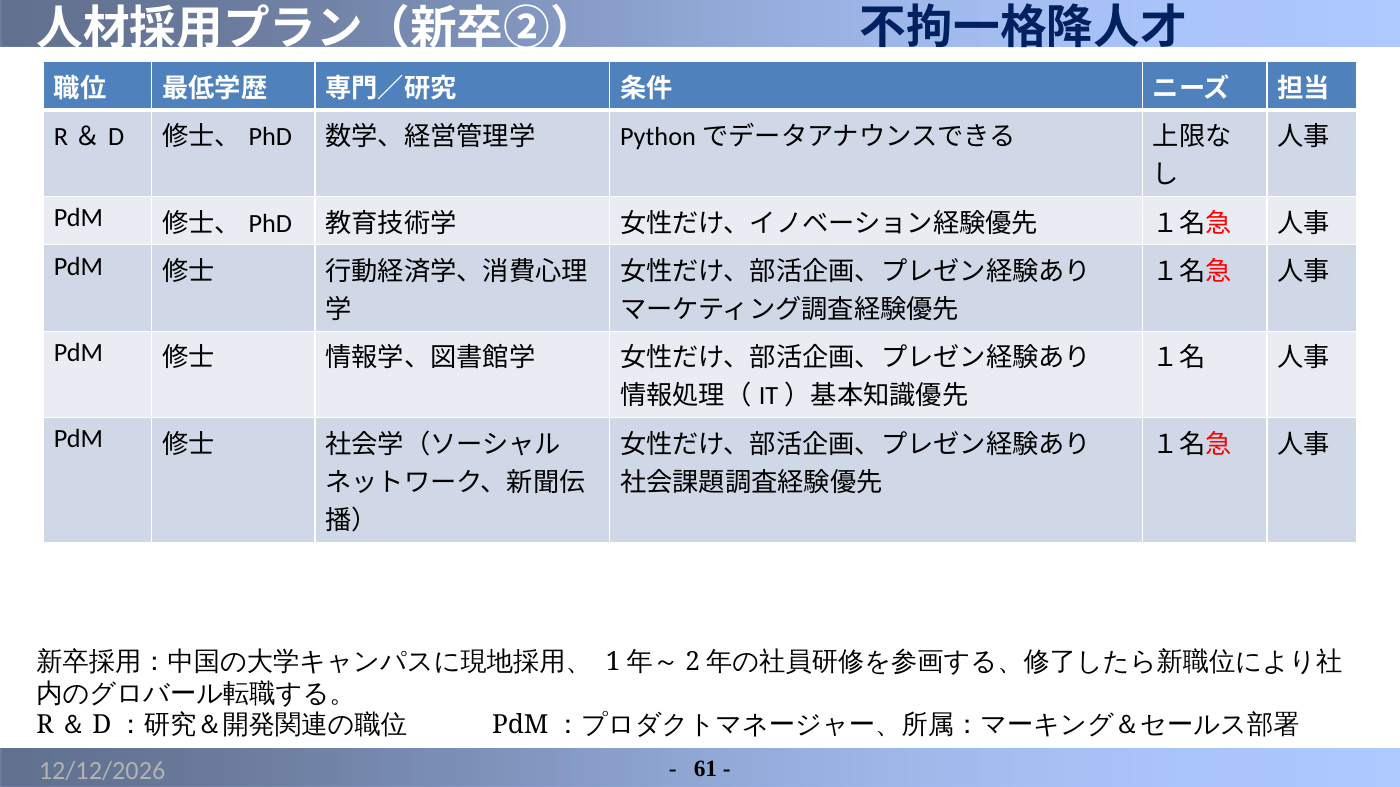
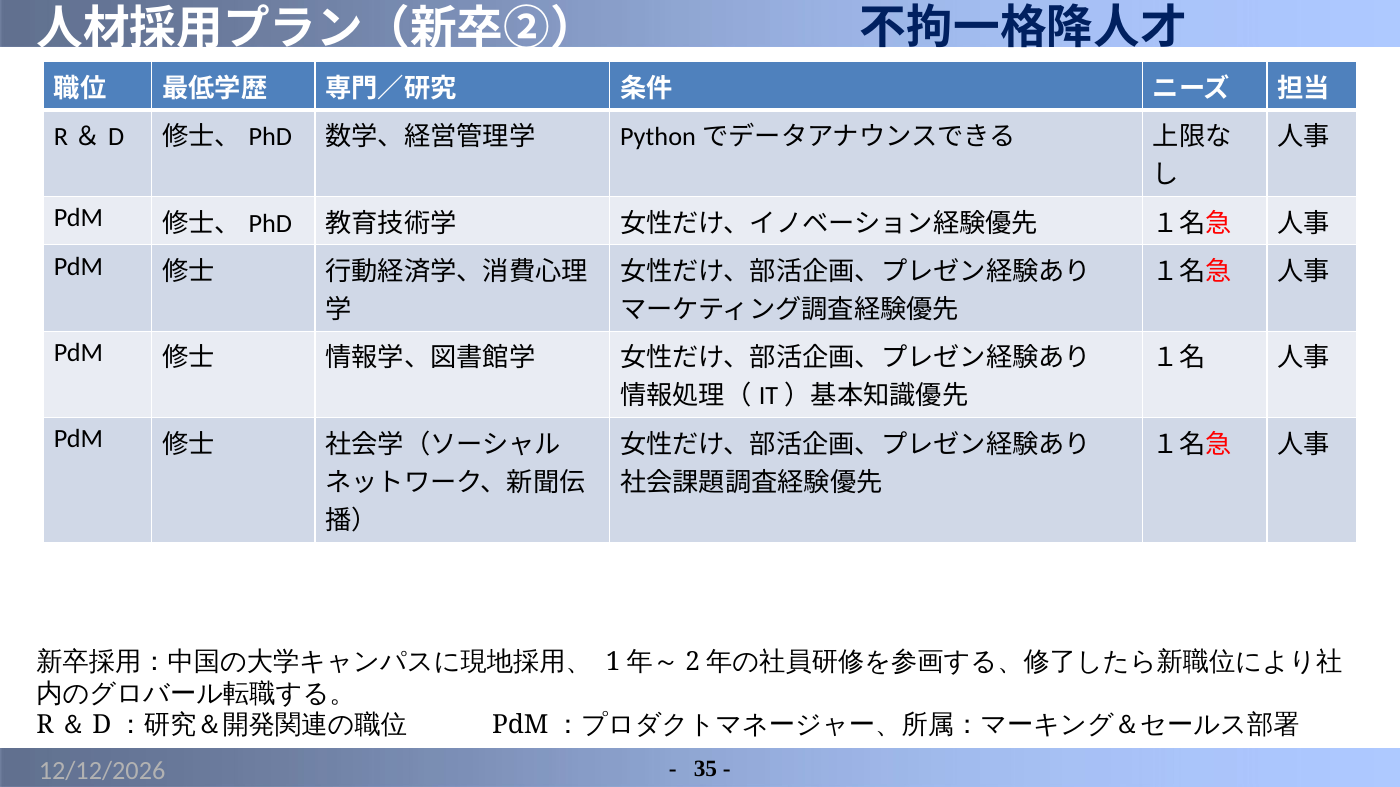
61: 61 -> 35
